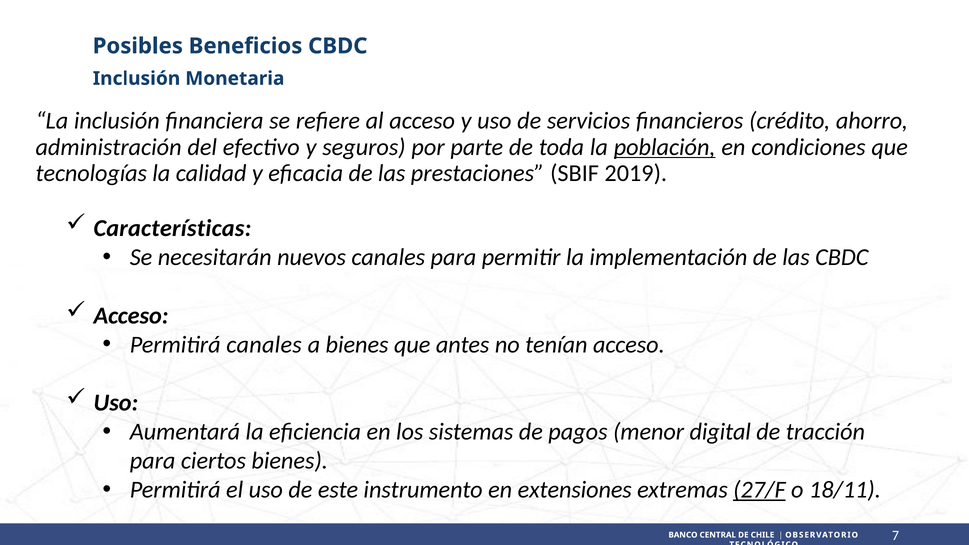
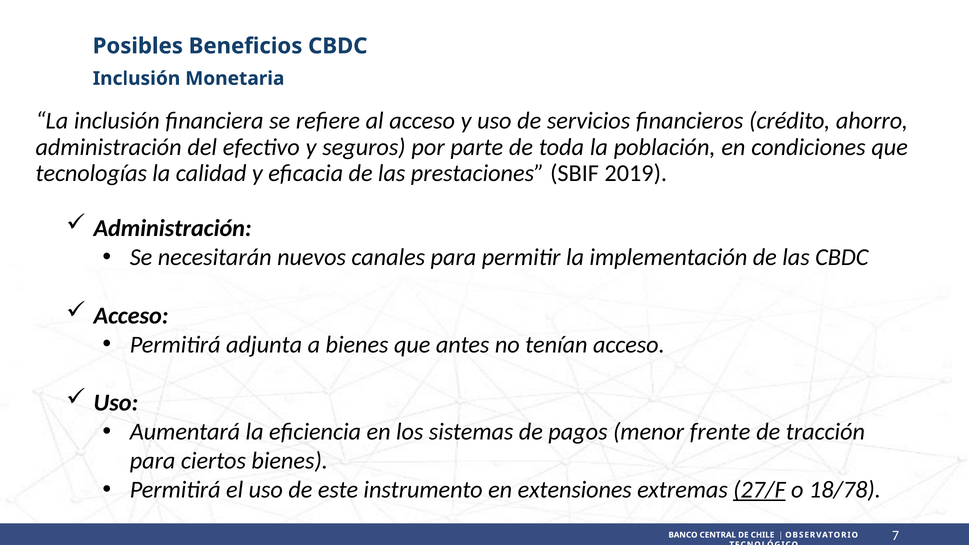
población underline: present -> none
Características at (172, 228): Características -> Administración
Permitirá canales: canales -> adjunta
digital: digital -> frente
18/11: 18/11 -> 18/78
